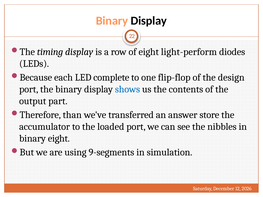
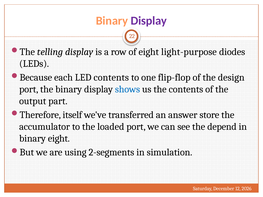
Display at (149, 21) colour: black -> purple
timing: timing -> telling
light-perform: light-perform -> light-purpose
LED complete: complete -> contents
than: than -> itself
nibbles: nibbles -> depend
9-segments: 9-segments -> 2-segments
